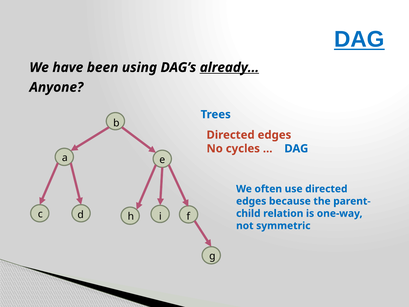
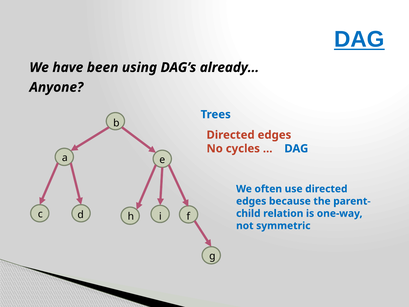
already… underline: present -> none
